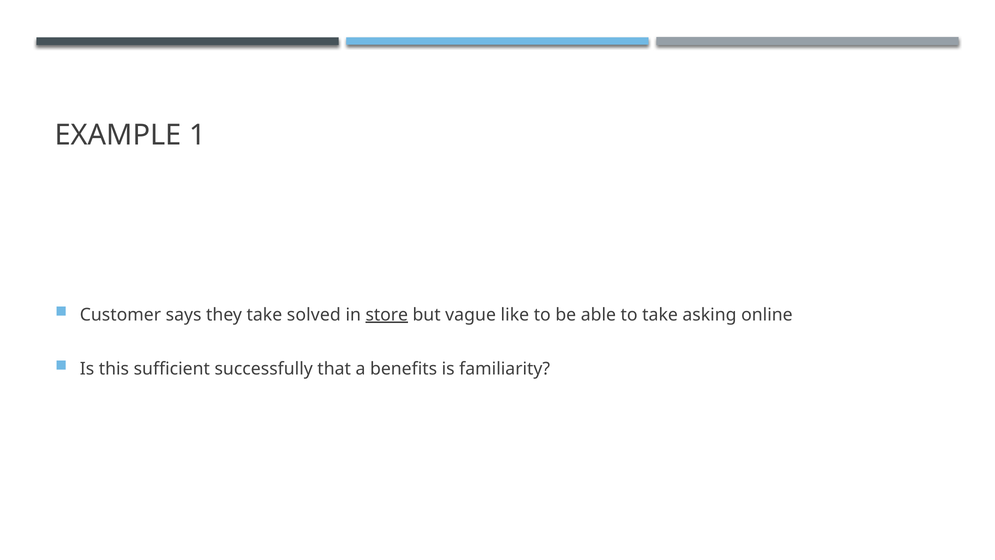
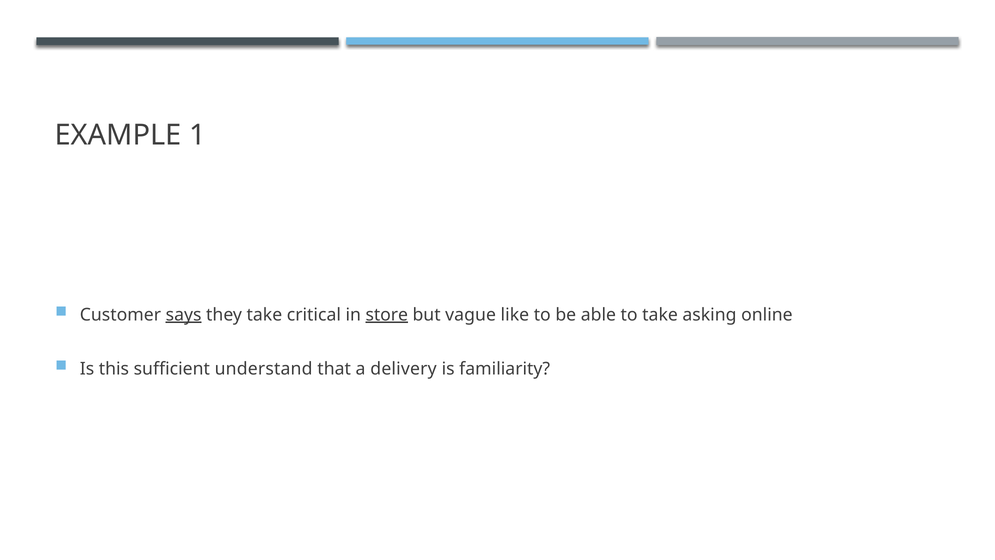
says underline: none -> present
solved: solved -> critical
successfully: successfully -> understand
benefits: benefits -> delivery
